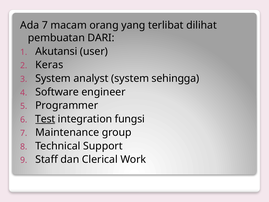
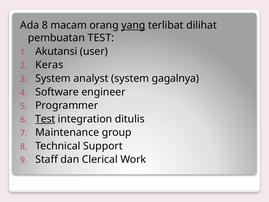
Ada 7: 7 -> 8
yang underline: none -> present
pembuatan DARI: DARI -> TEST
sehingga: sehingga -> gagalnya
fungsi: fungsi -> ditulis
